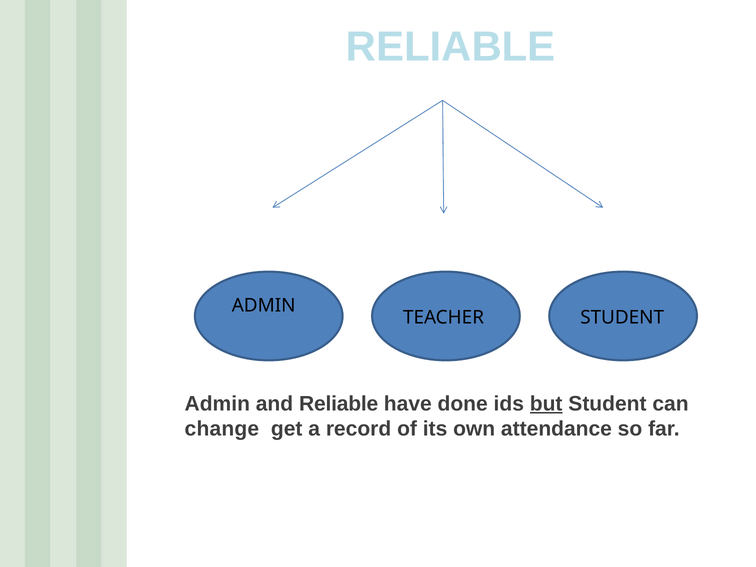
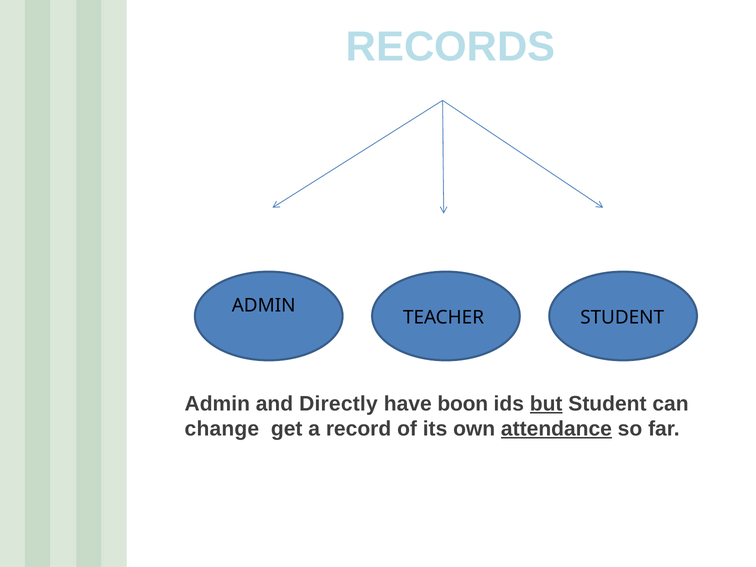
RELIABLE at (451, 47): RELIABLE -> RECORDS
and Reliable: Reliable -> Directly
done: done -> boon
attendance underline: none -> present
